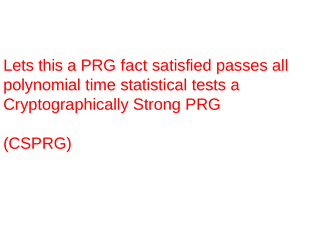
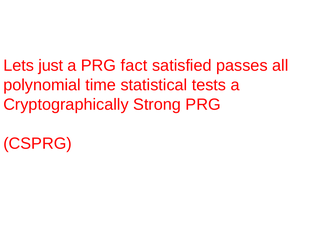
this: this -> just
